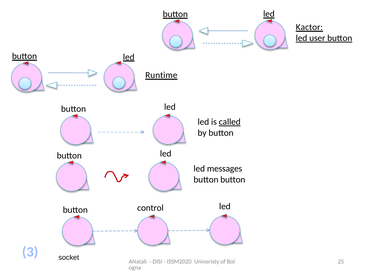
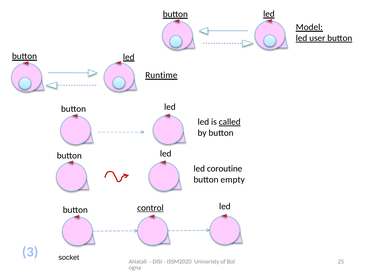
Kactor: Kactor -> Model
messages: messages -> coroutine
button at (233, 180): button -> empty
control underline: none -> present
